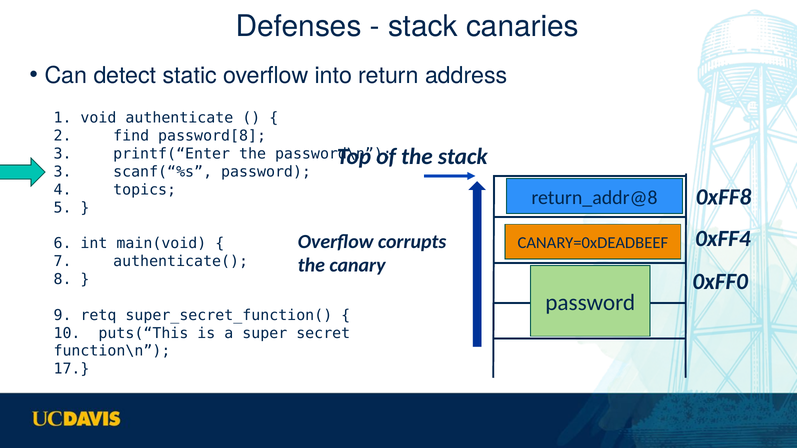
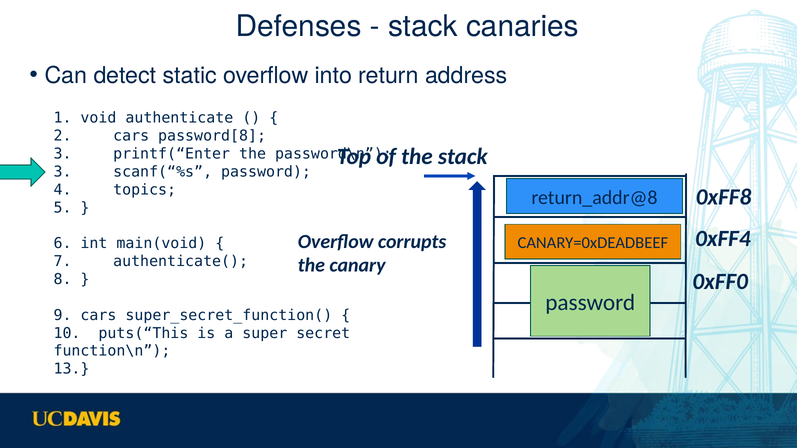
2 find: find -> cars
9 retq: retq -> cars
17: 17 -> 13
